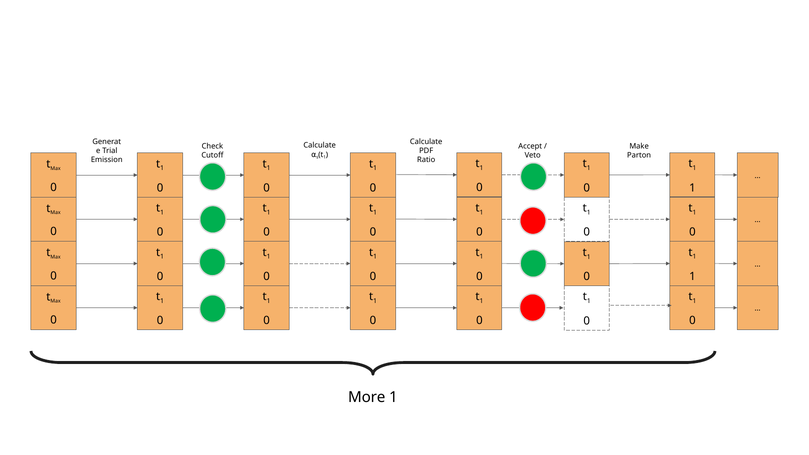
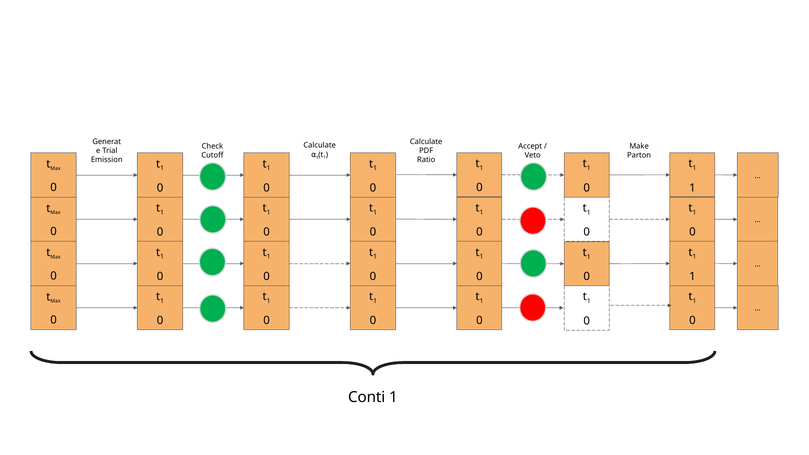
More: More -> Conti
